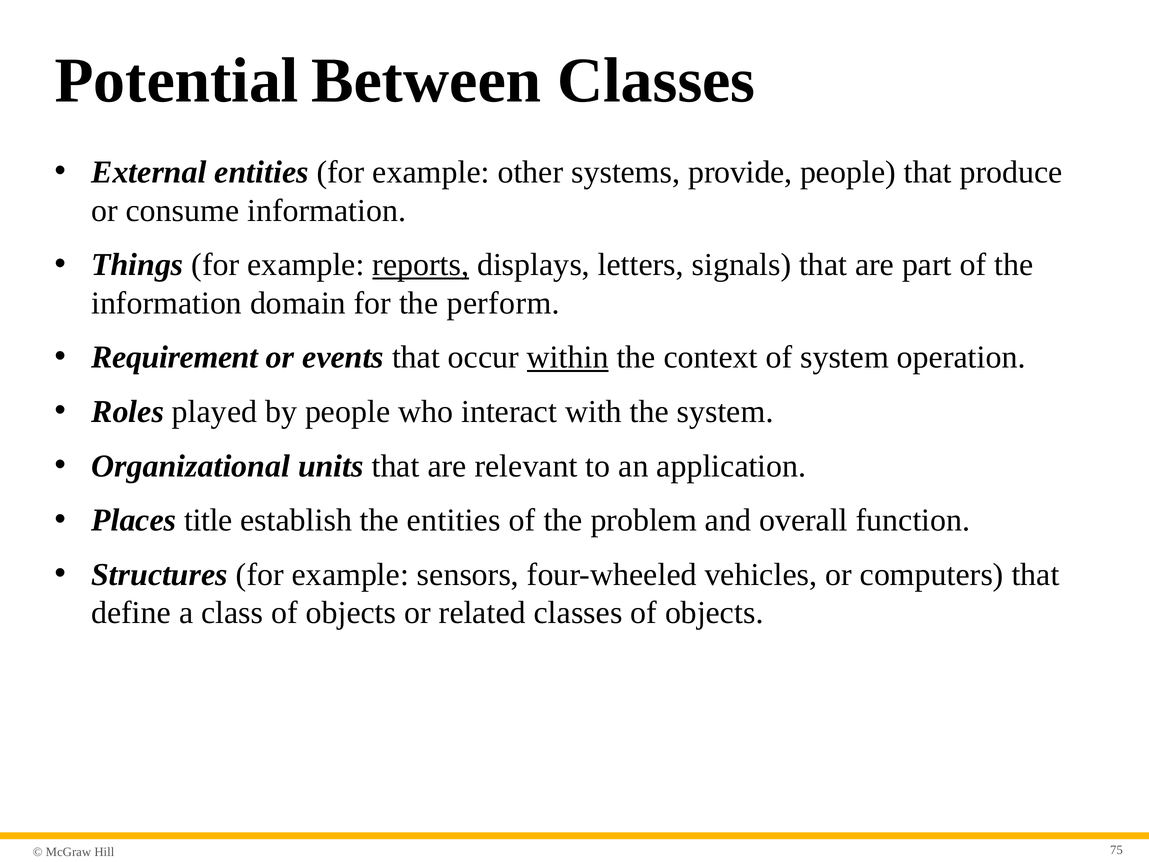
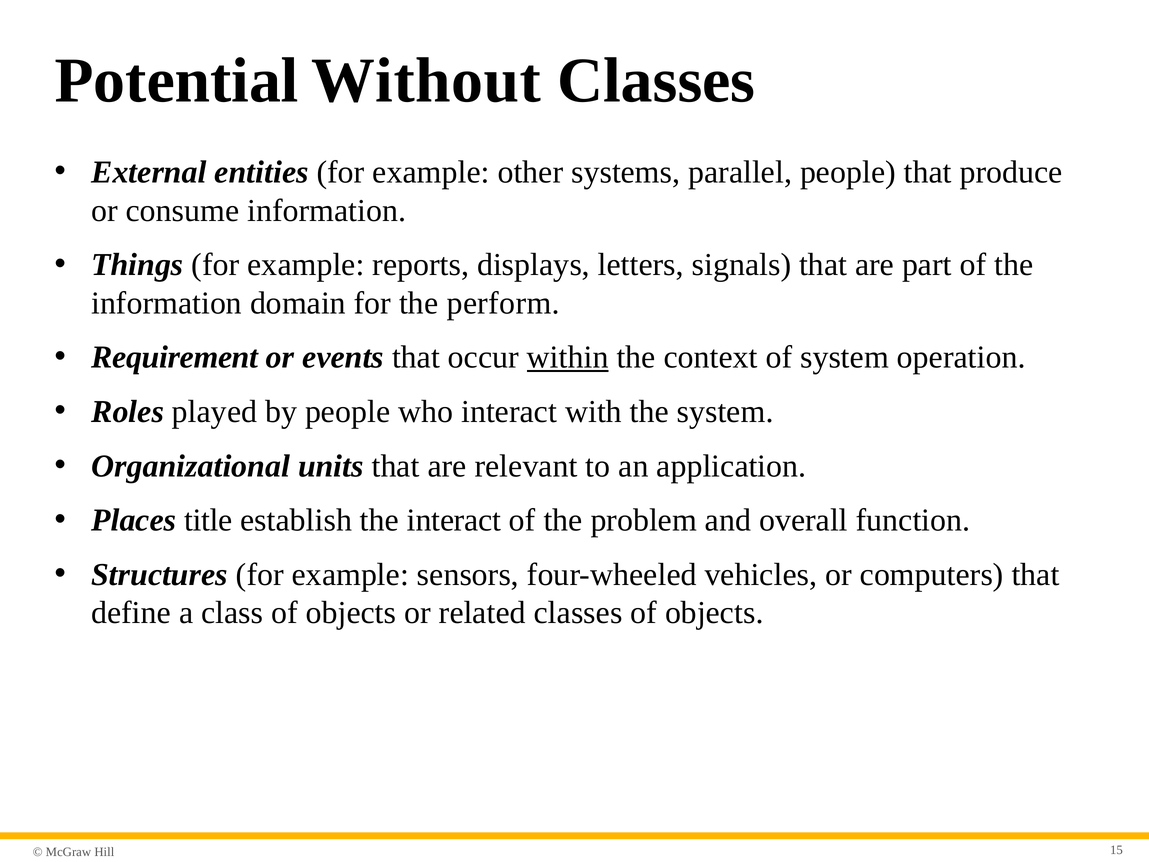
Between: Between -> Without
provide: provide -> parallel
reports underline: present -> none
the entities: entities -> interact
75: 75 -> 15
